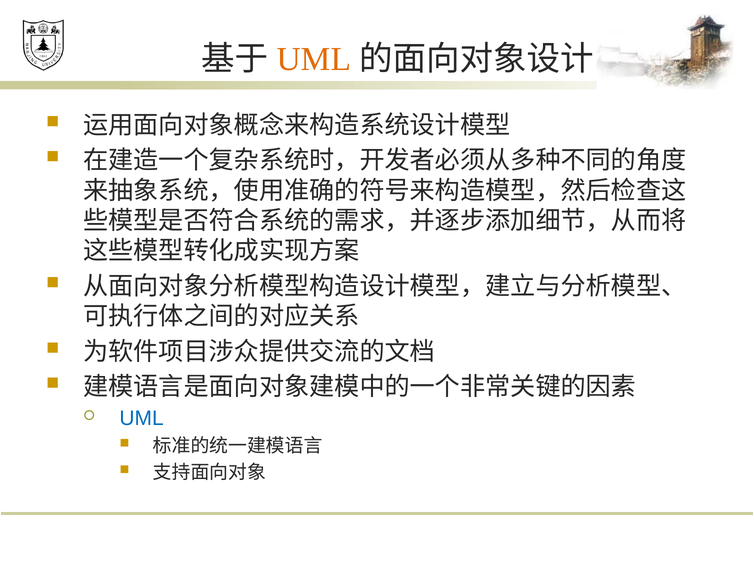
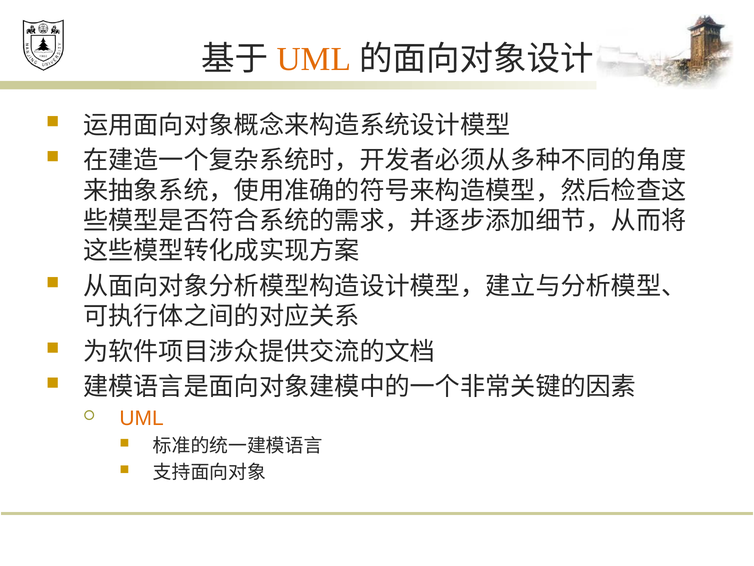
UML at (142, 418) colour: blue -> orange
